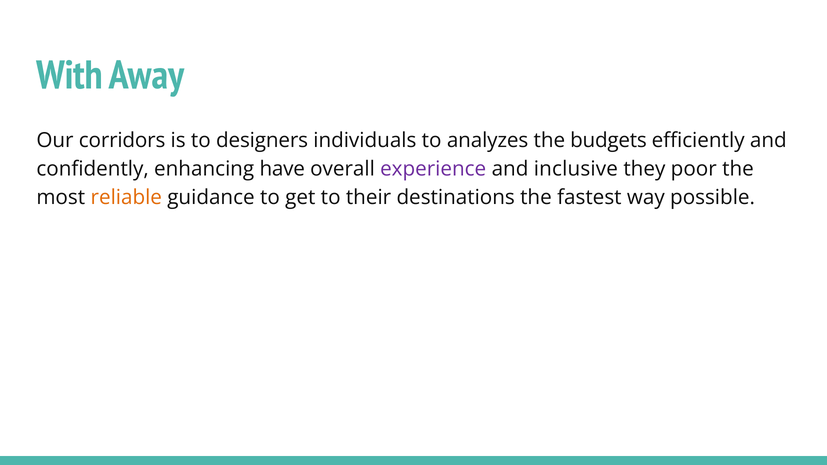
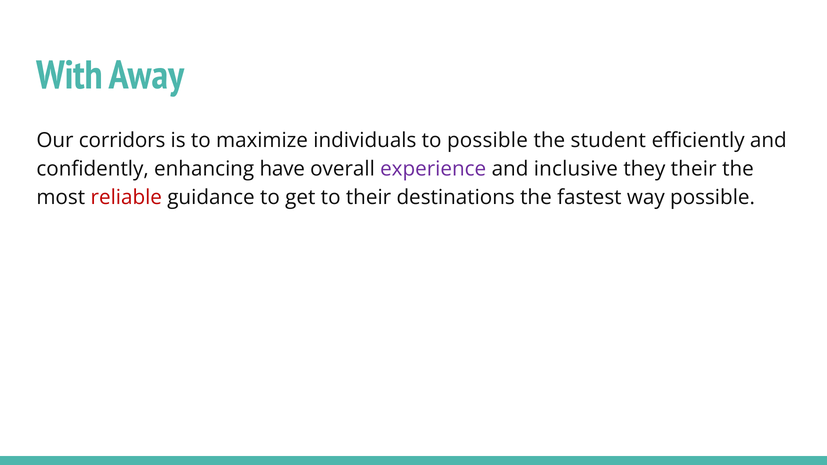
designers: designers -> maximize
to analyzes: analyzes -> possible
budgets: budgets -> student
they poor: poor -> their
reliable colour: orange -> red
